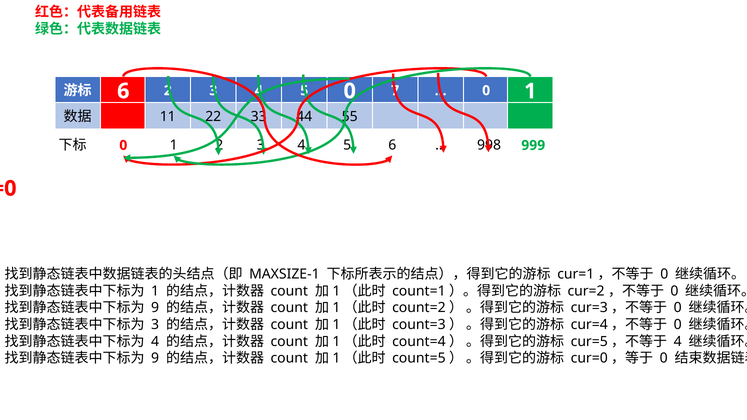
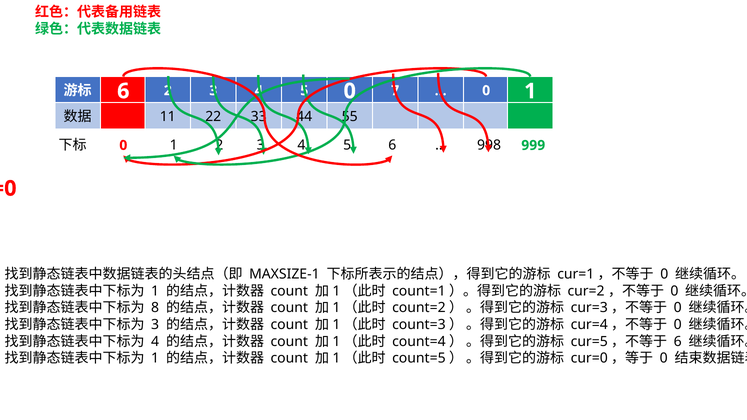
9 at (155, 308): 9 -> 8
4 at (678, 342): 4 -> 6
9 at (155, 358): 9 -> 1
